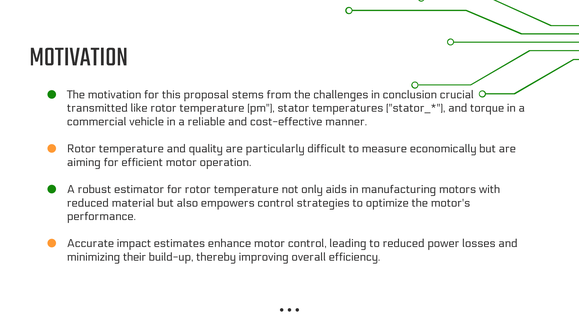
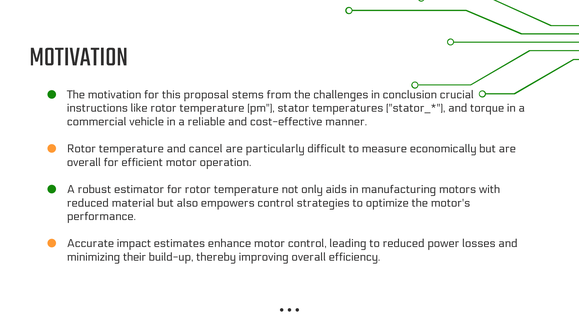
transmitted: transmitted -> instructions
quality: quality -> cancel
aiming at (84, 162): aiming -> overall
